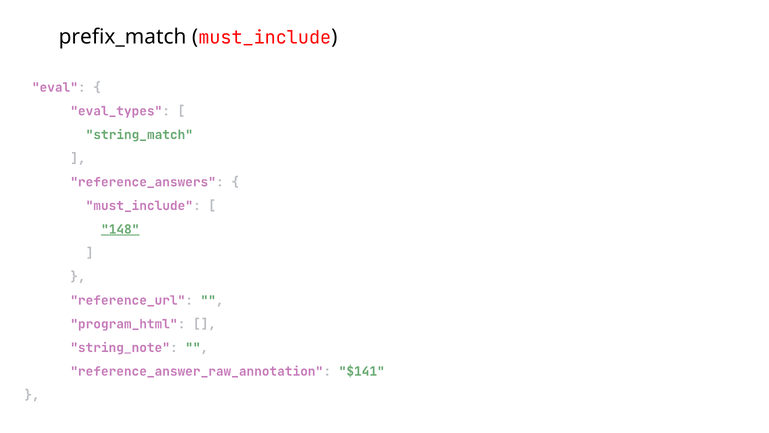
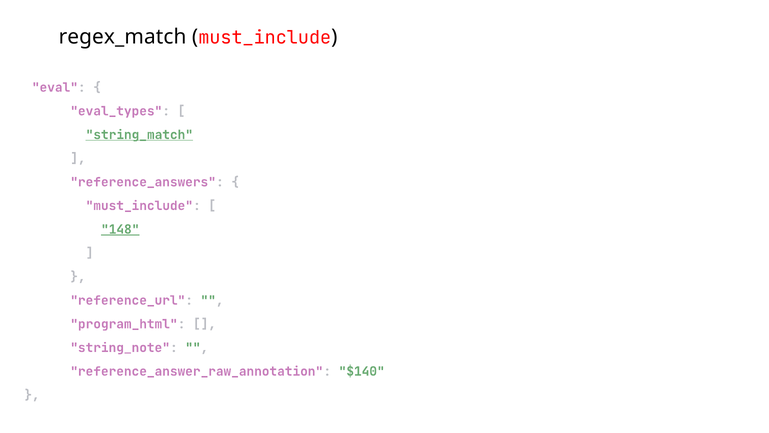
prefix_match: prefix_match -> regex_match
string_match underline: none -> present
$141: $141 -> $140
